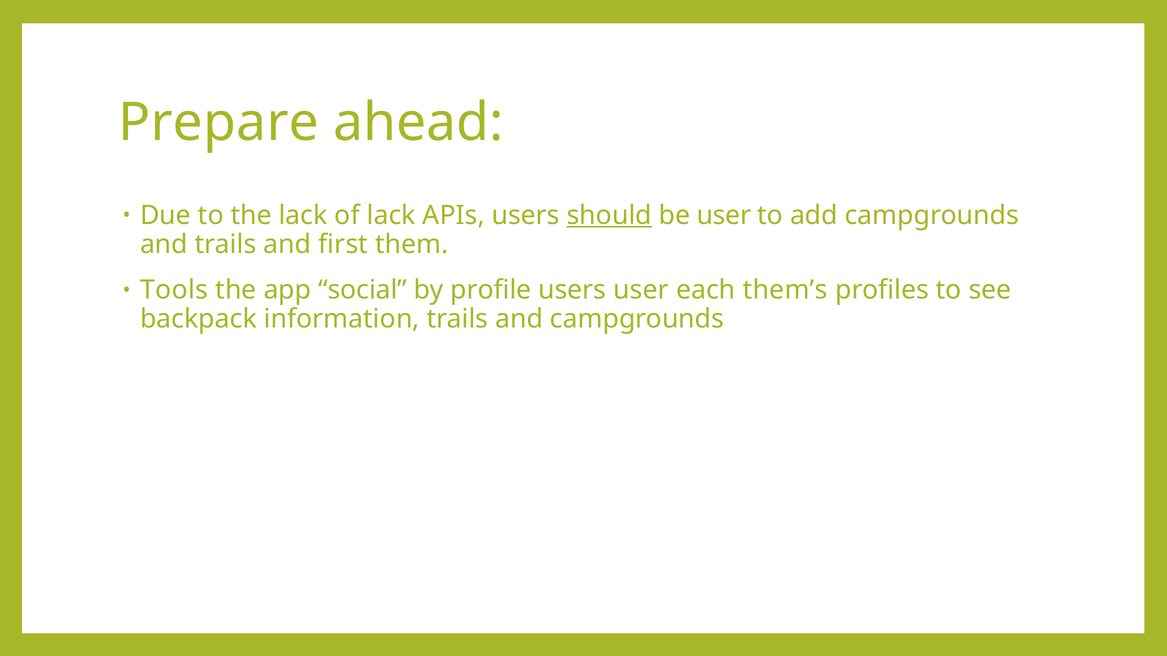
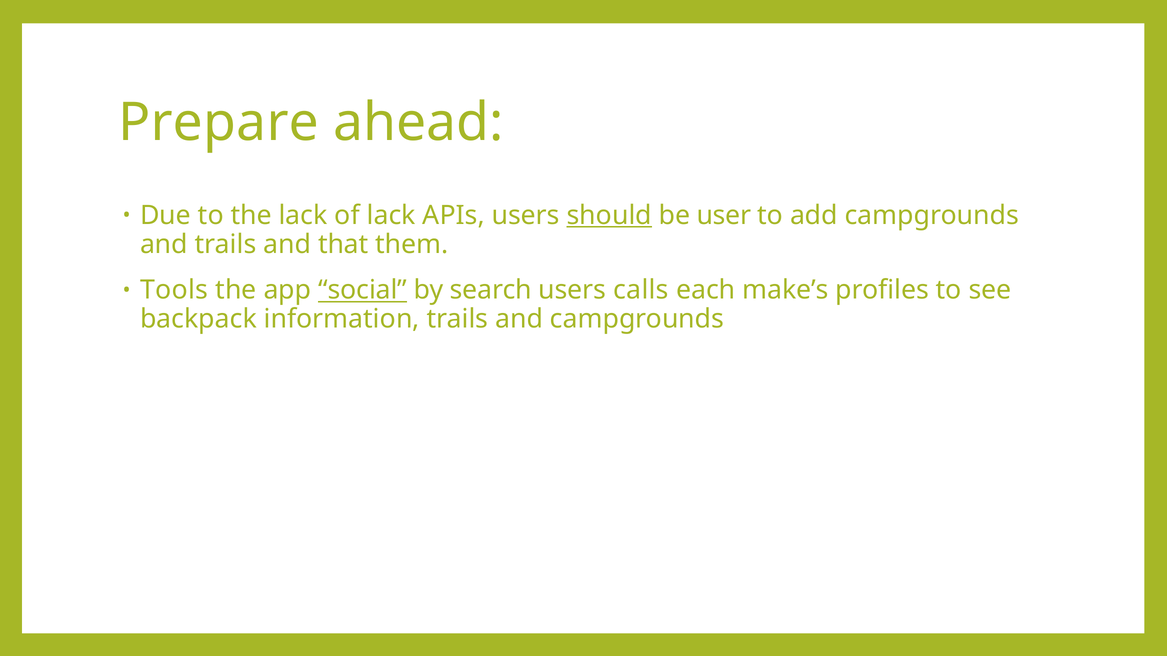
first: first -> that
social underline: none -> present
profile: profile -> search
users user: user -> calls
them’s: them’s -> make’s
